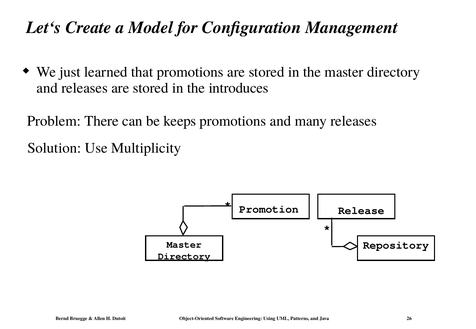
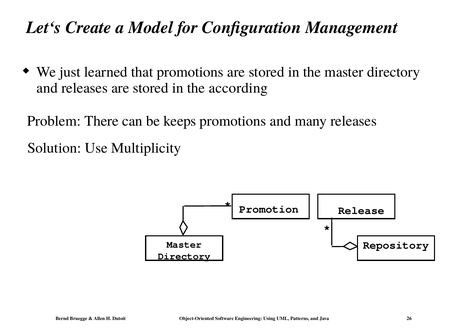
introduces: introduces -> according
